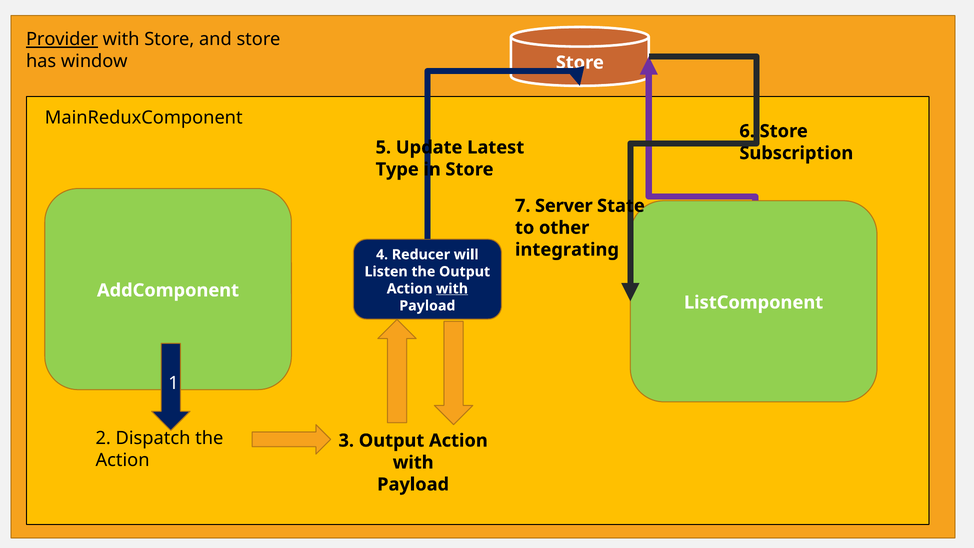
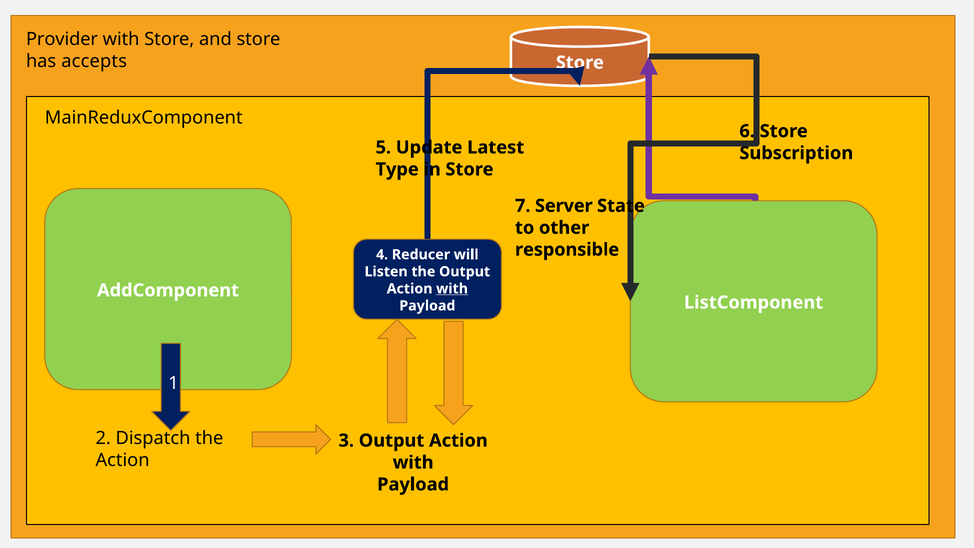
Provider underline: present -> none
window: window -> accepts
integrating: integrating -> responsible
